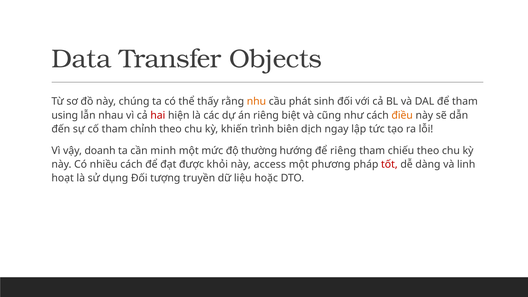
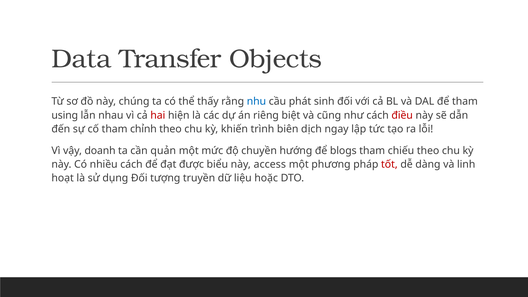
nhu colour: orange -> blue
điều colour: orange -> red
minh: minh -> quản
thường: thường -> chuyền
để riêng: riêng -> blogs
khỏi: khỏi -> biểu
